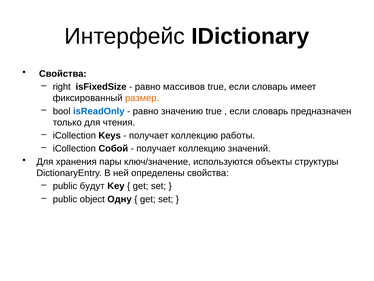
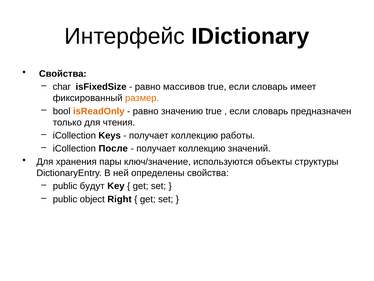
right: right -> char
isReadOnly colour: blue -> orange
Собой: Собой -> После
Одну: Одну -> Right
